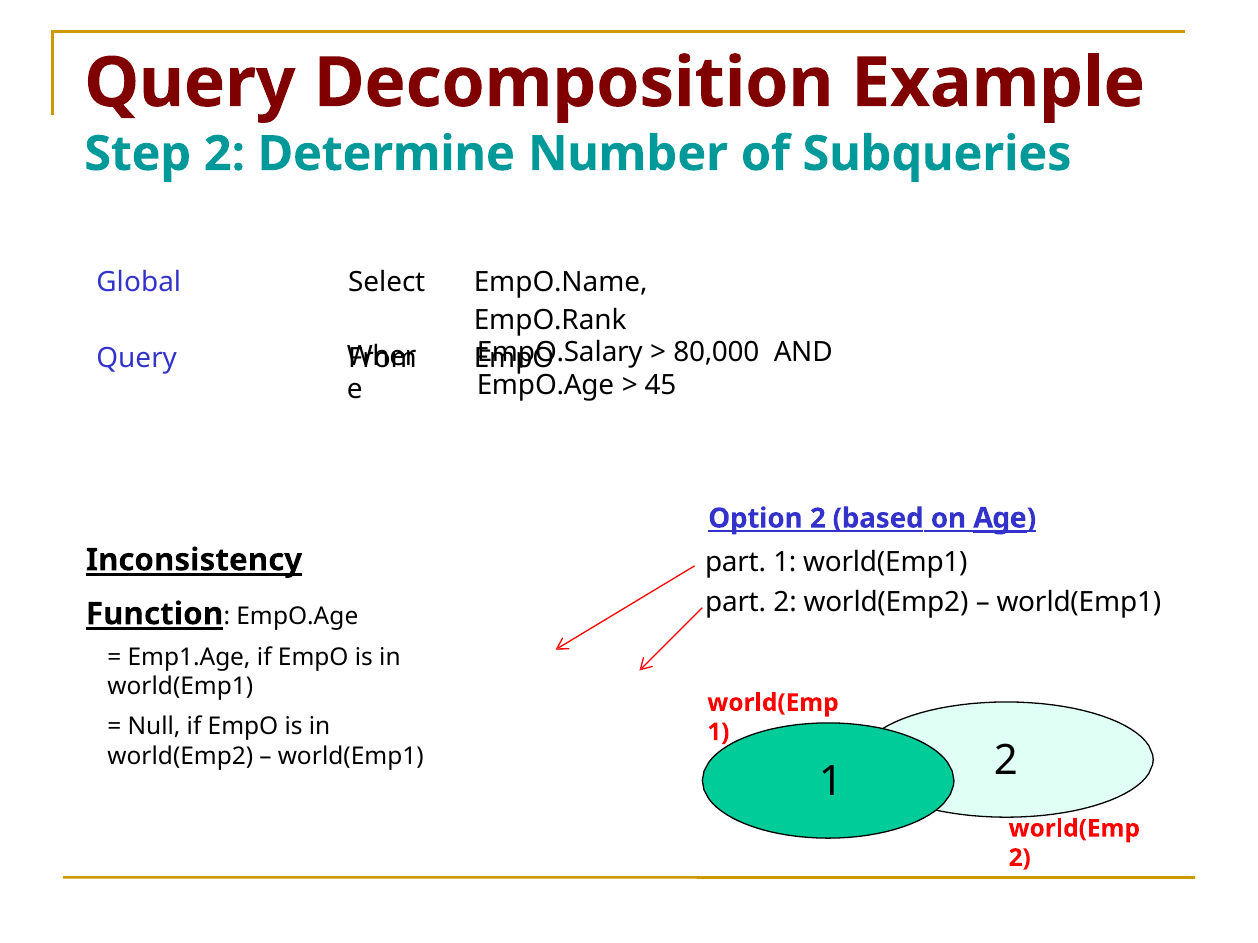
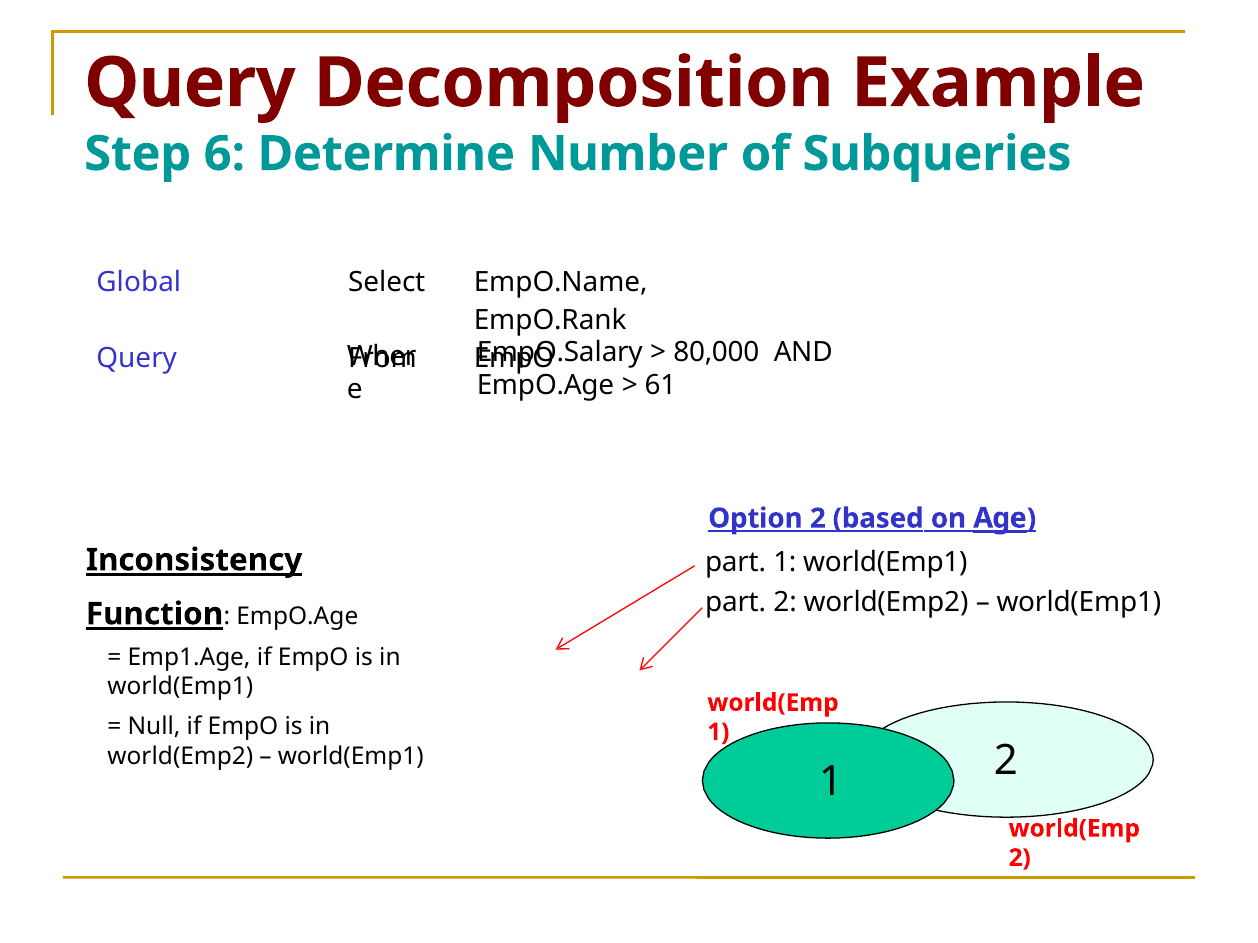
Step 2: 2 -> 6
45: 45 -> 61
